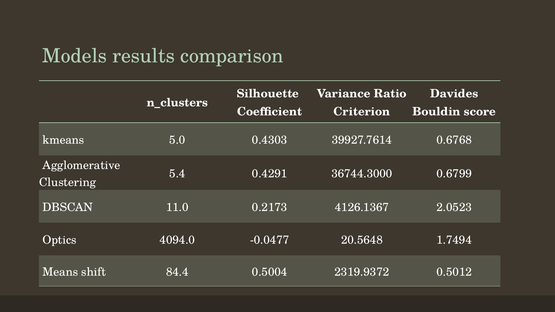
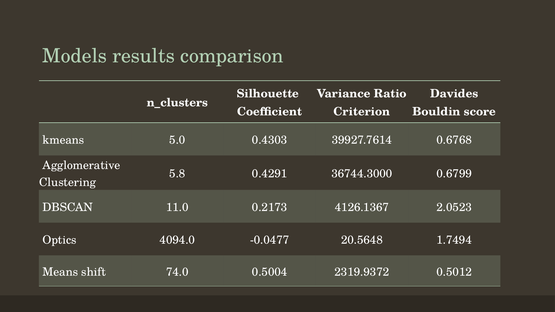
5.4: 5.4 -> 5.8
84.4: 84.4 -> 74.0
